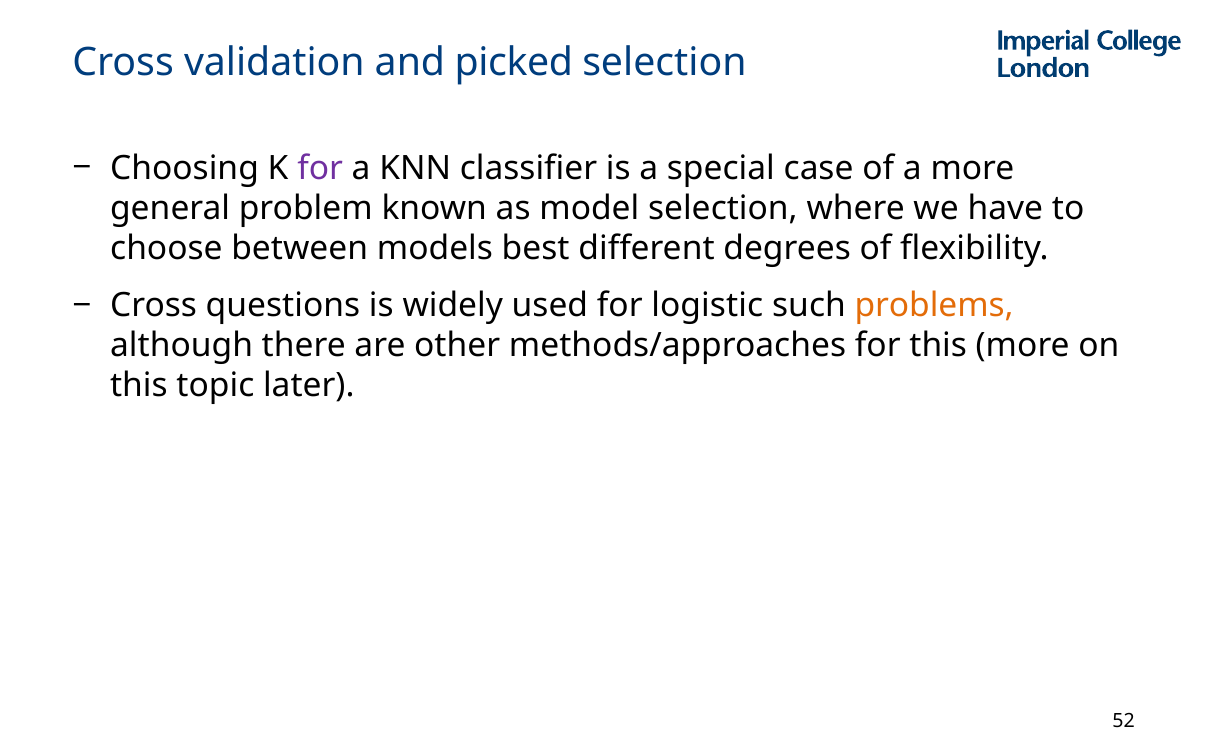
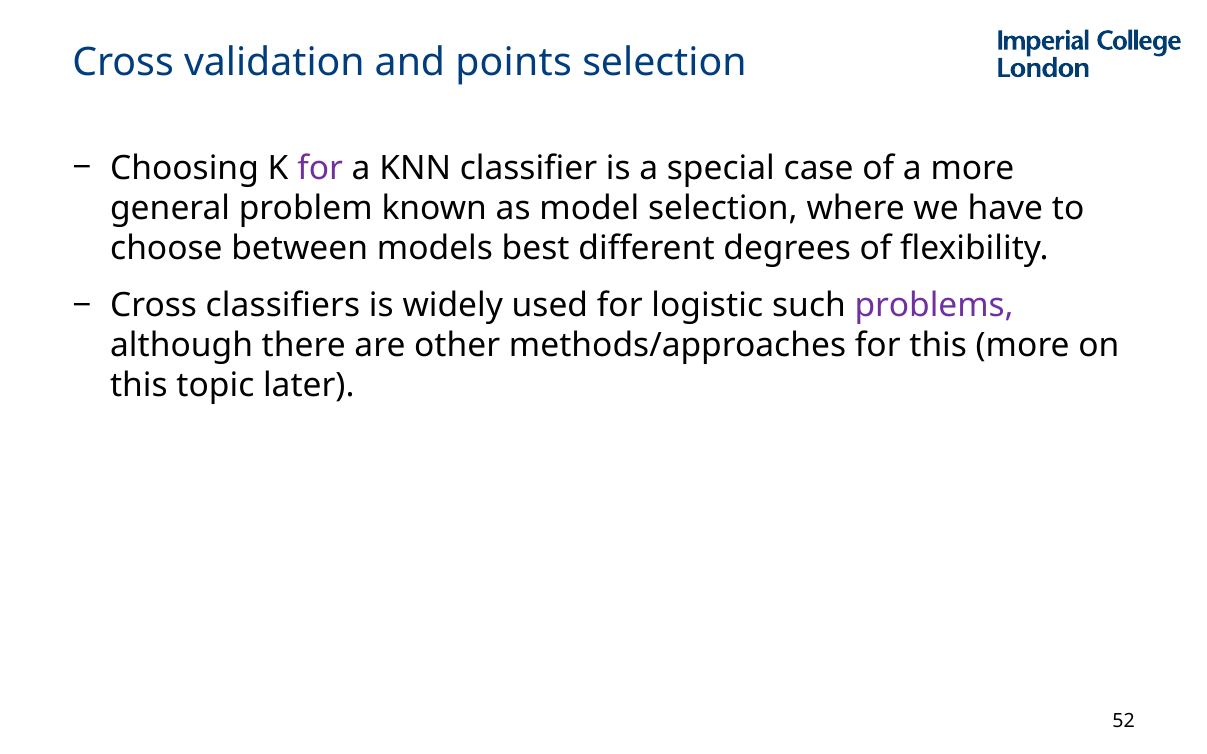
picked: picked -> points
questions: questions -> classifiers
problems colour: orange -> purple
